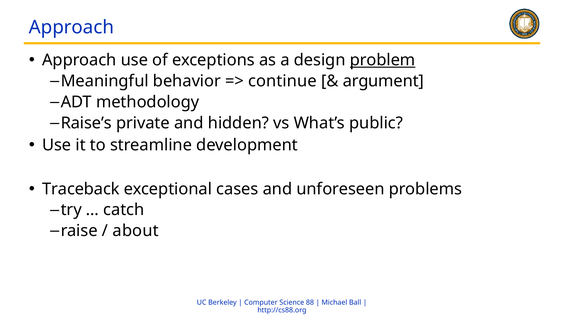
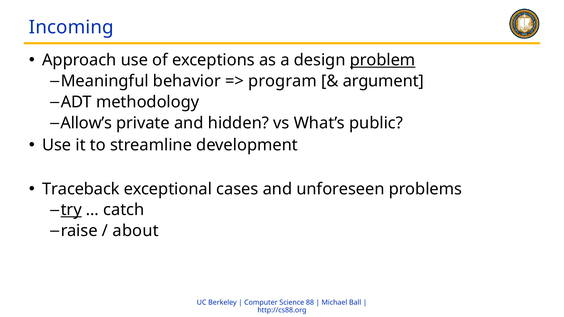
Approach at (71, 27): Approach -> Incoming
continue: continue -> program
Raise’s: Raise’s -> Allow’s
try underline: none -> present
